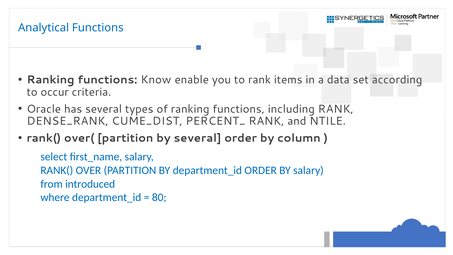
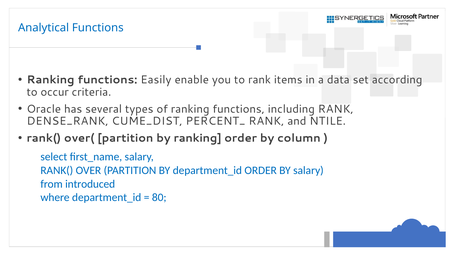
Know: Know -> Easily
by several: several -> ranking
